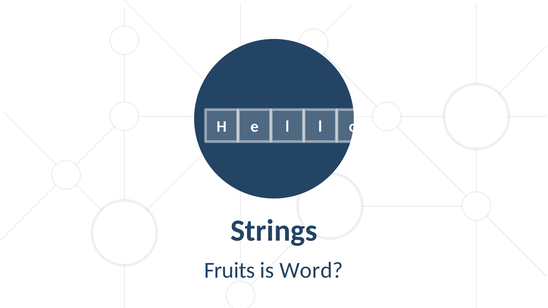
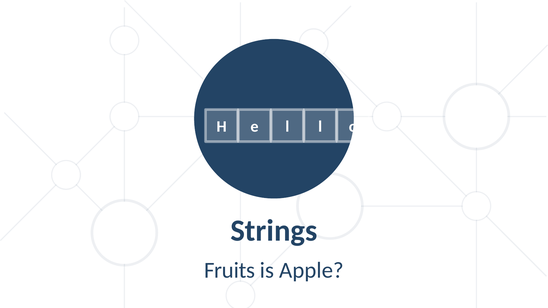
Word: Word -> Apple
